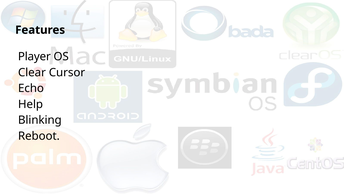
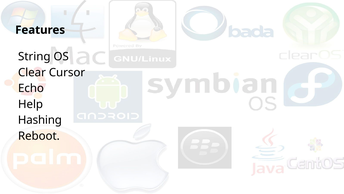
Player: Player -> String
Blinking: Blinking -> Hashing
